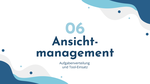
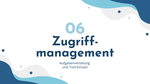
Ansicht-: Ansicht- -> Zugriff-
